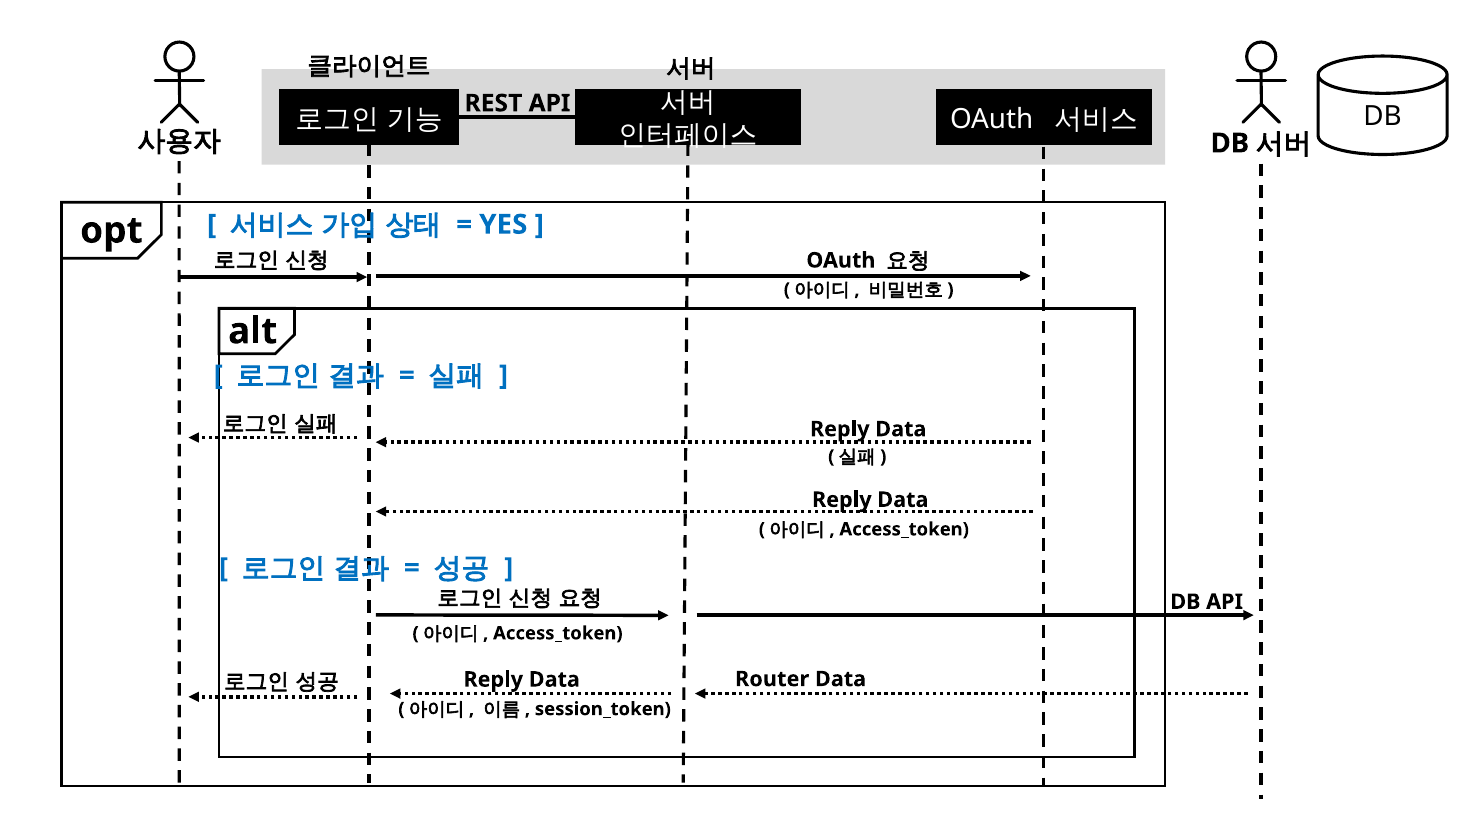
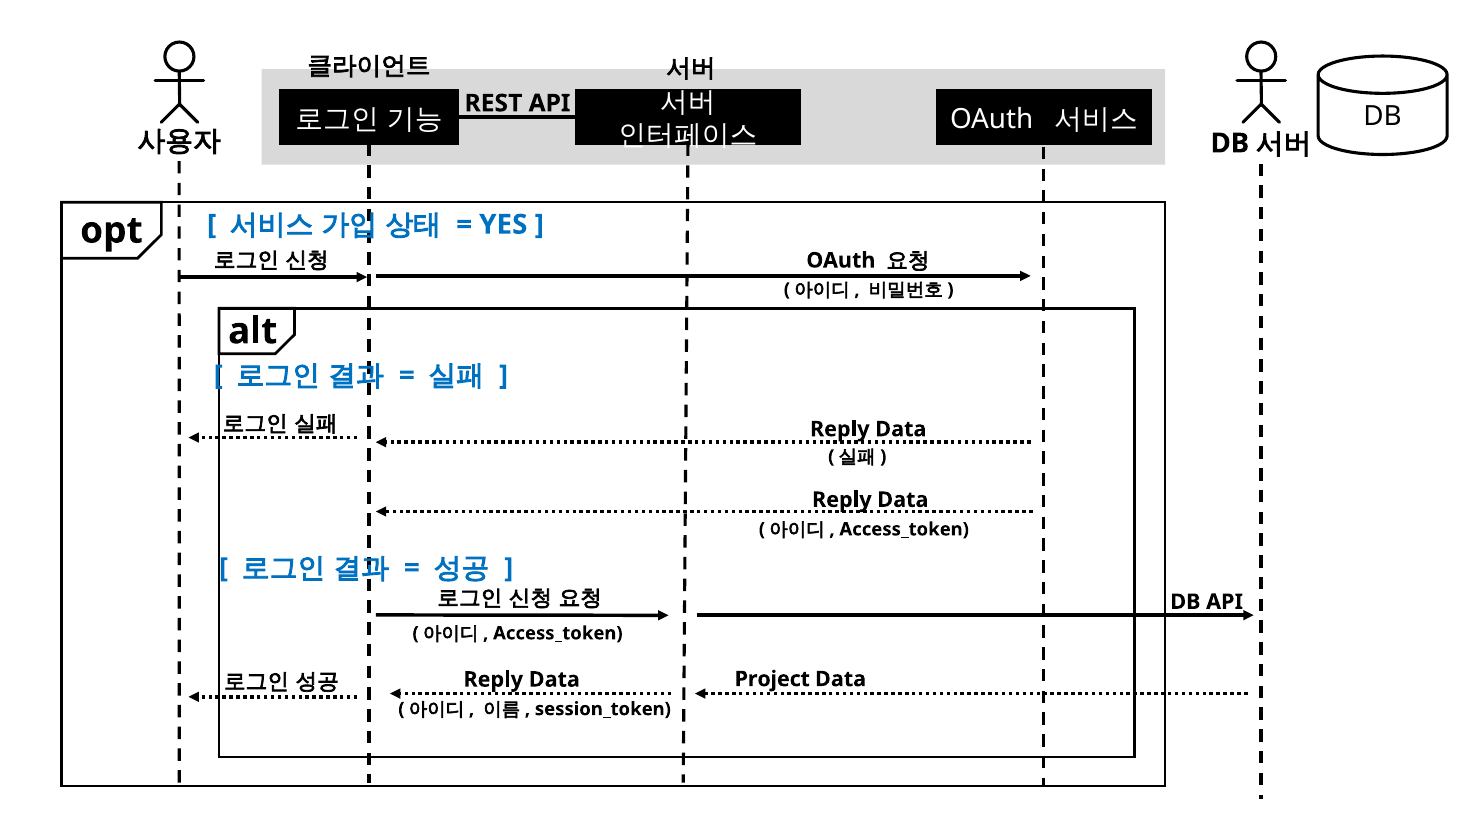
Router: Router -> Project
